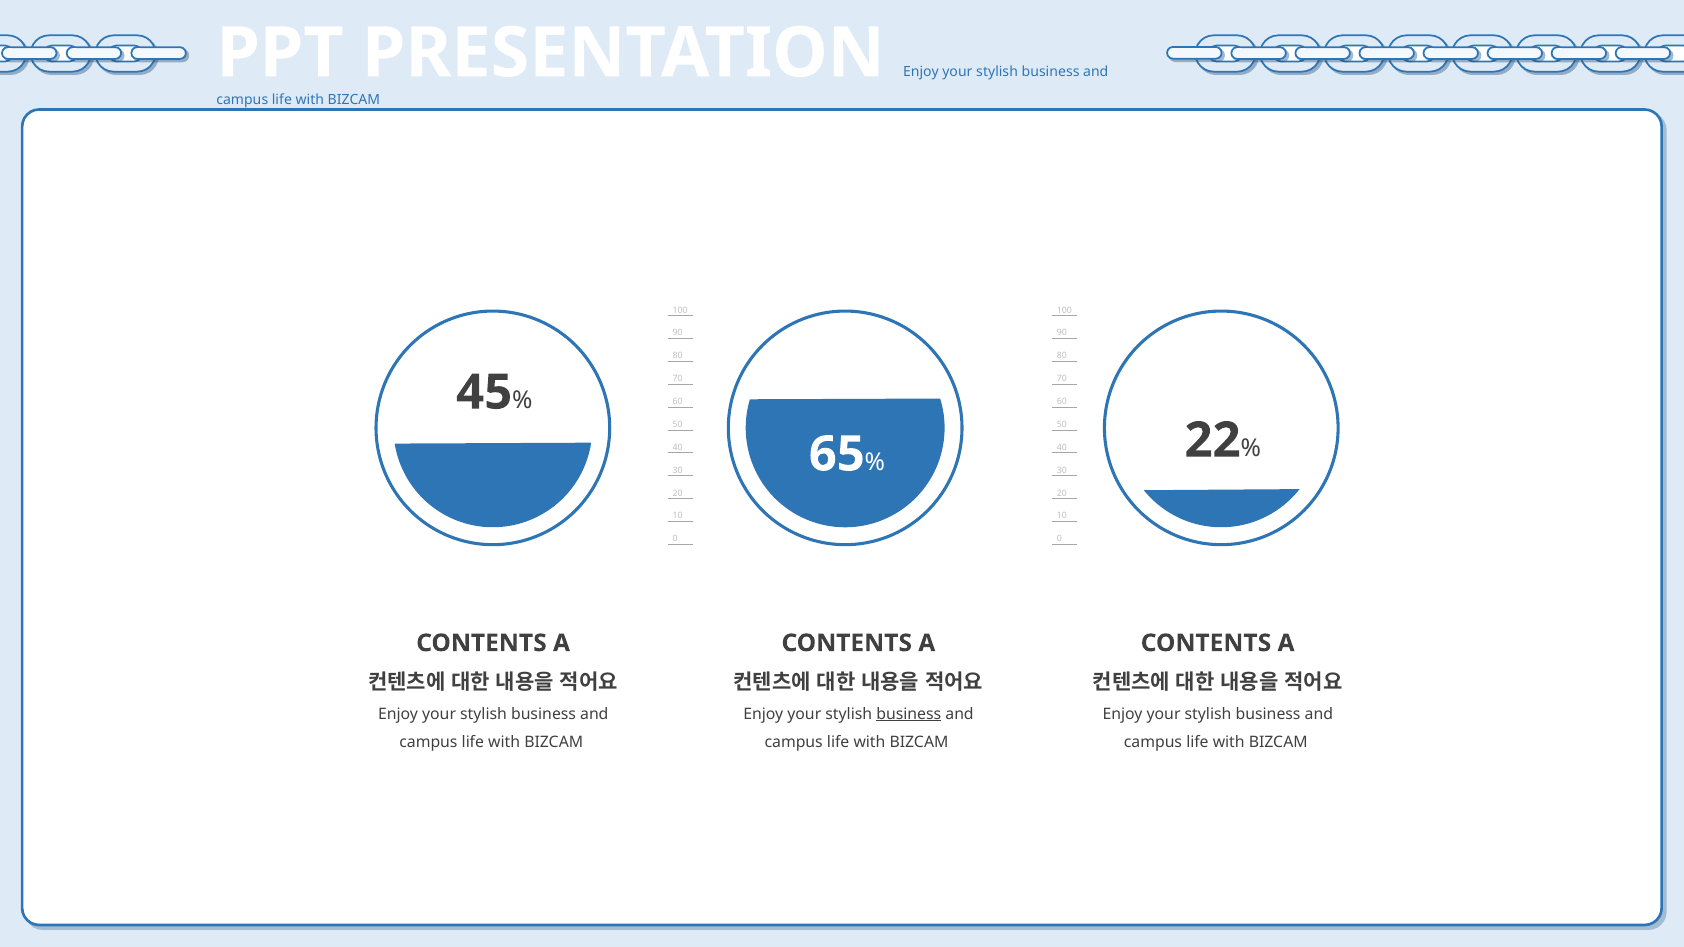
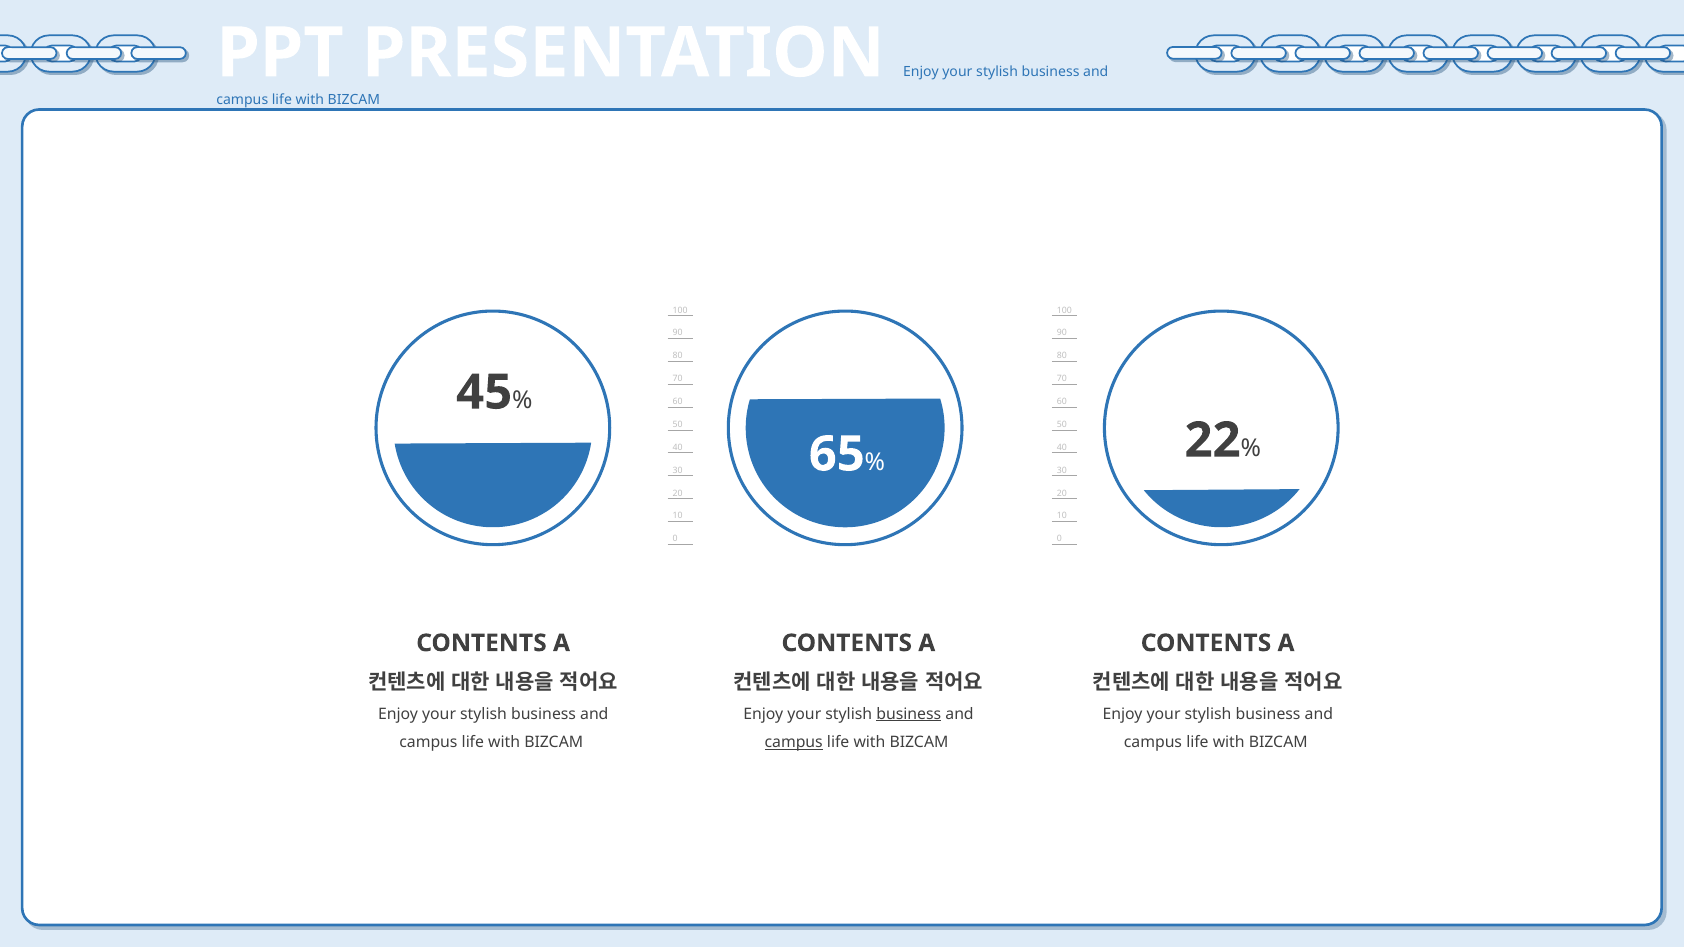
campus at (794, 743) underline: none -> present
